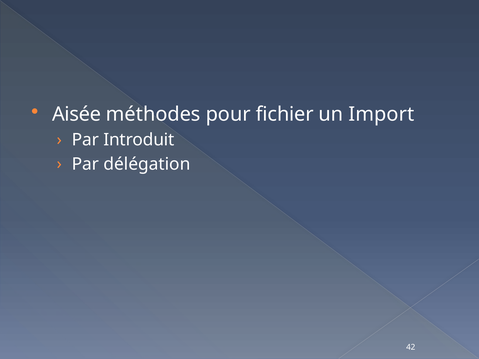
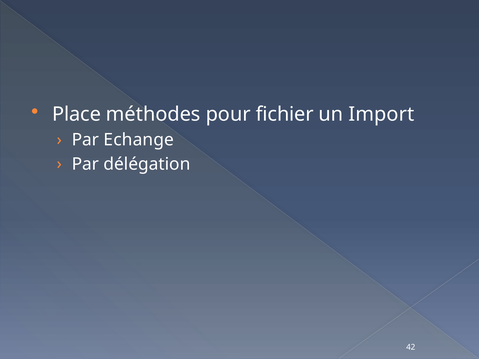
Aisée: Aisée -> Place
Introduit: Introduit -> Echange
